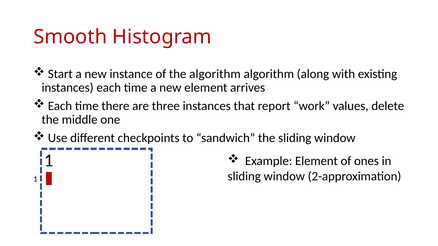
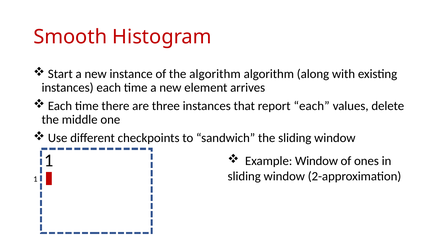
report work: work -> each
Example Element: Element -> Window
